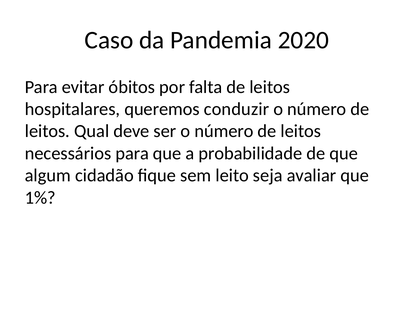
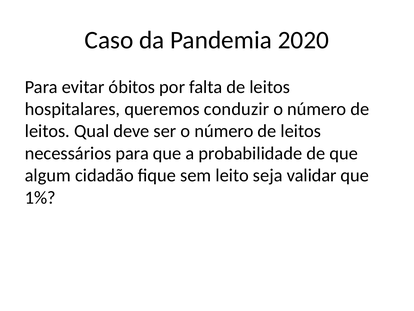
avaliar: avaliar -> validar
